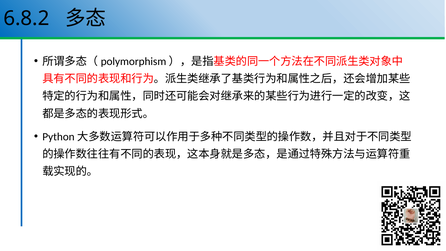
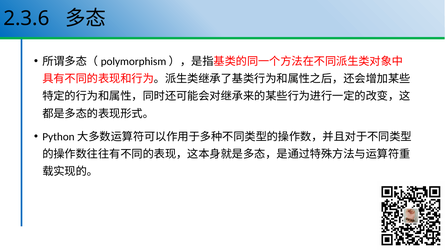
6.8.2: 6.8.2 -> 2.3.6
